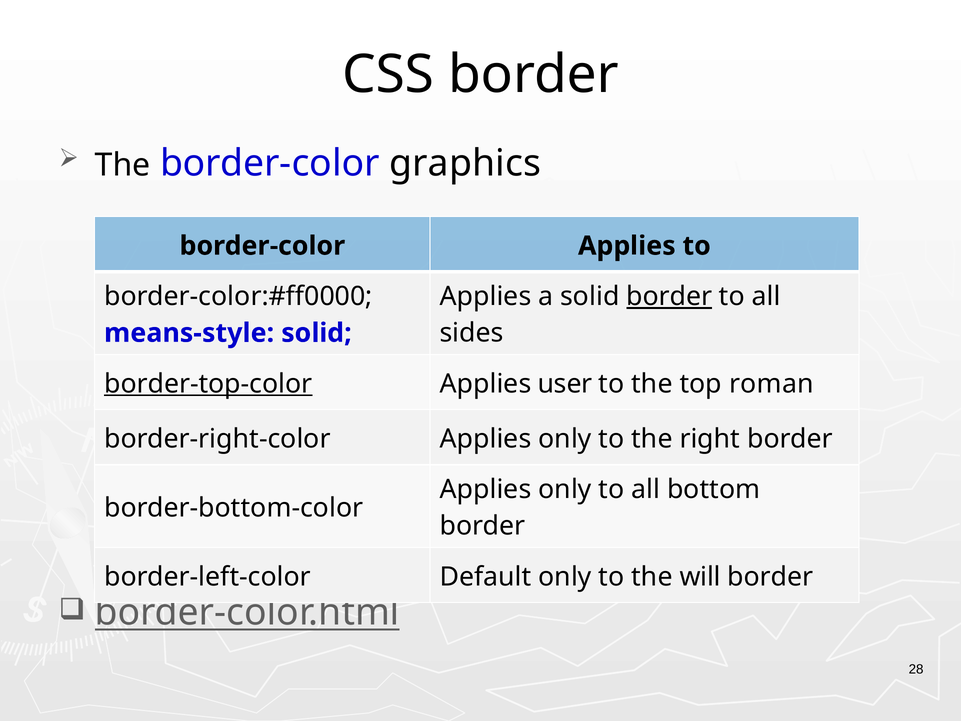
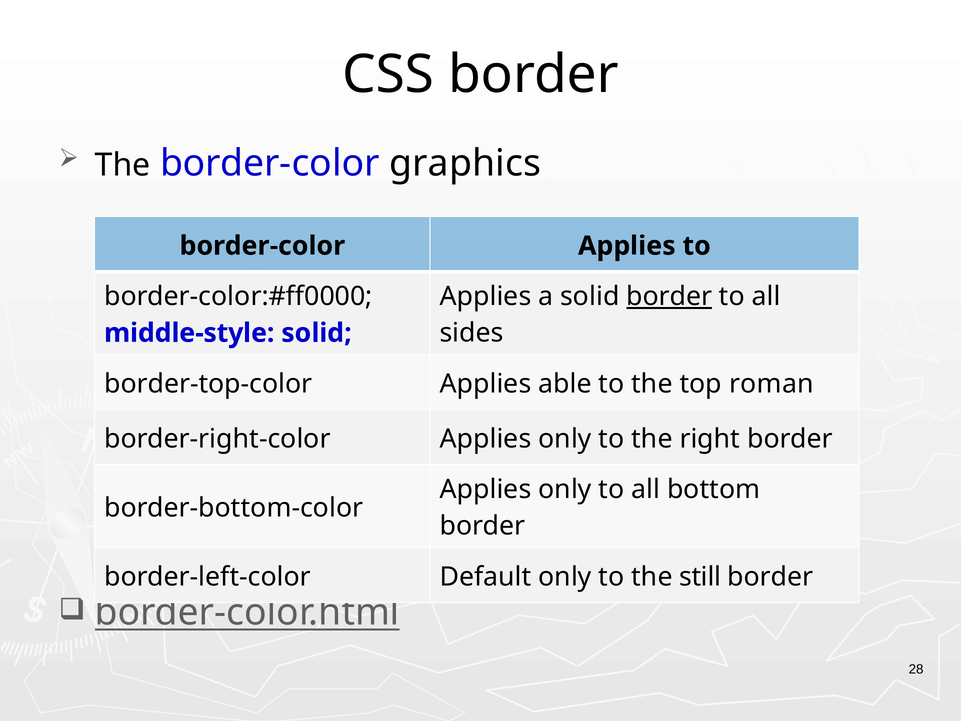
means-style: means-style -> middle-style
border-top-color underline: present -> none
user: user -> able
will: will -> still
